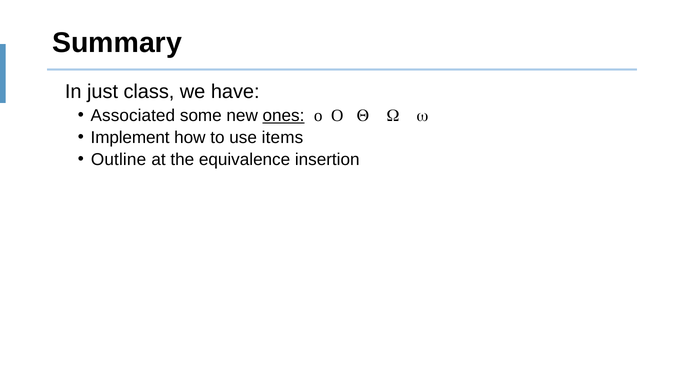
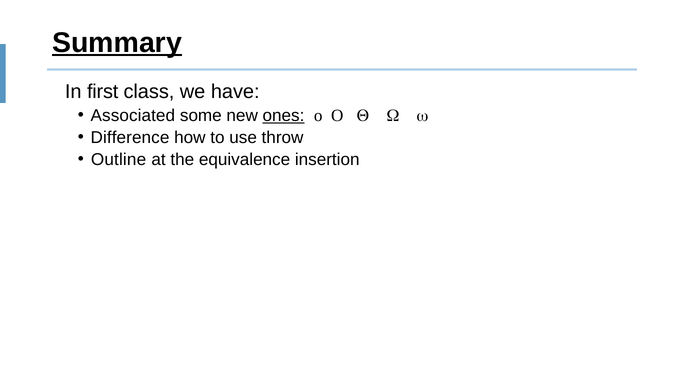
Summary underline: none -> present
just: just -> first
Implement: Implement -> Difference
items: items -> throw
